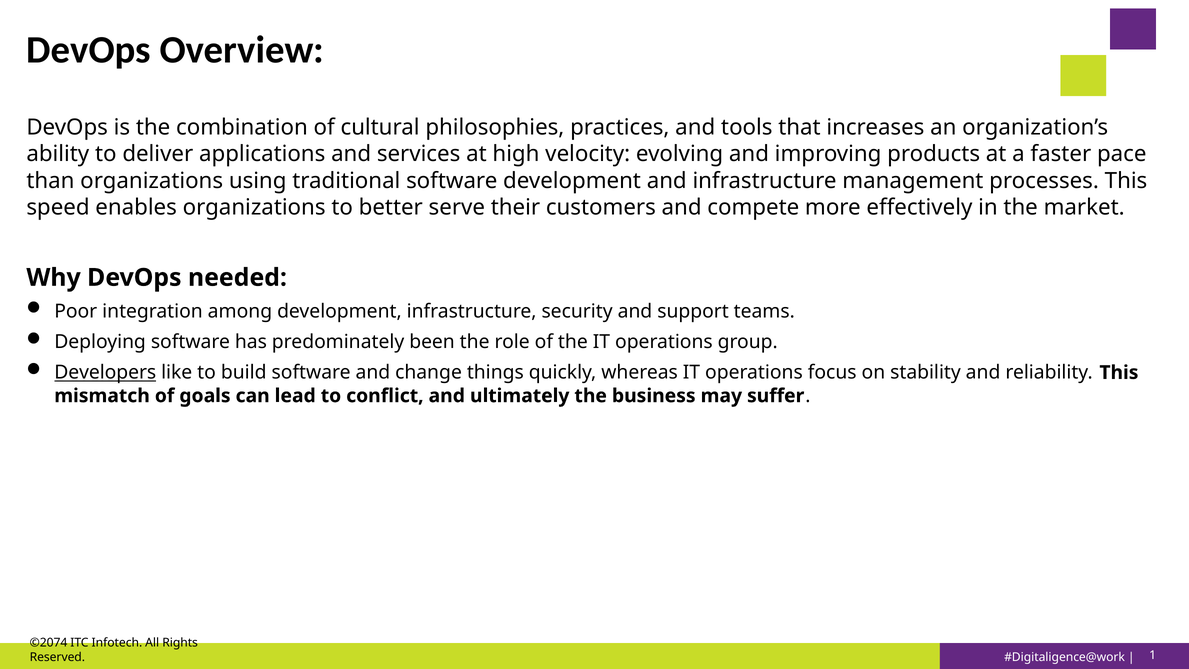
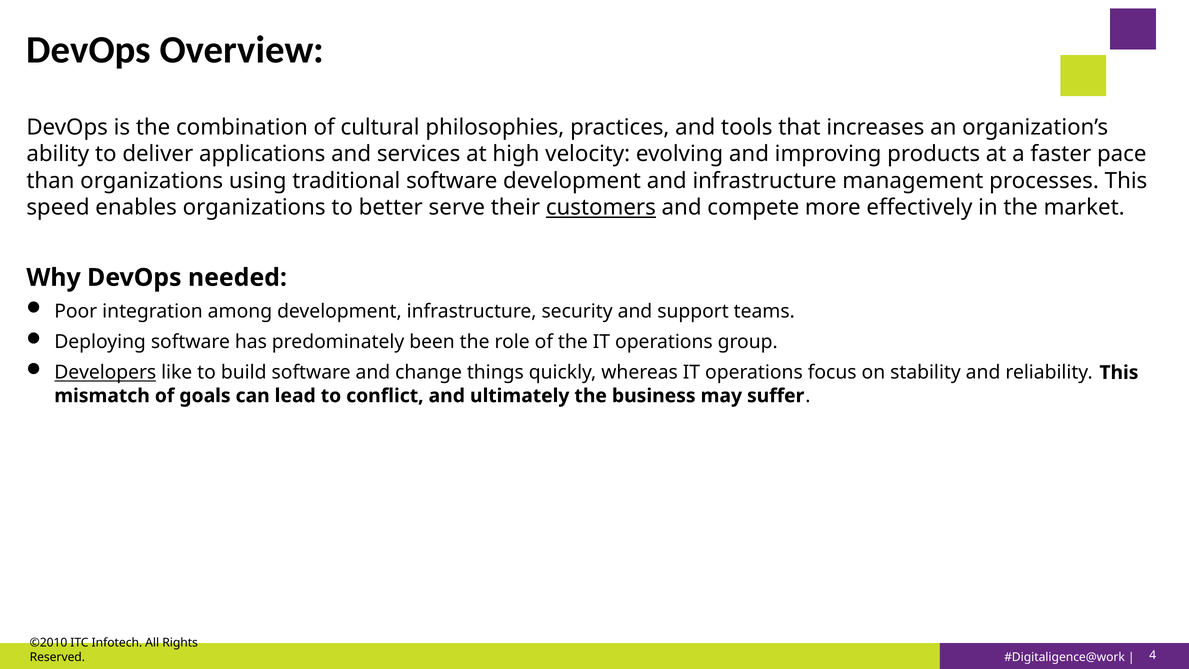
customers underline: none -> present
©2074: ©2074 -> ©2010
1: 1 -> 4
